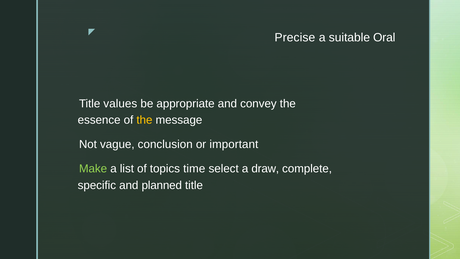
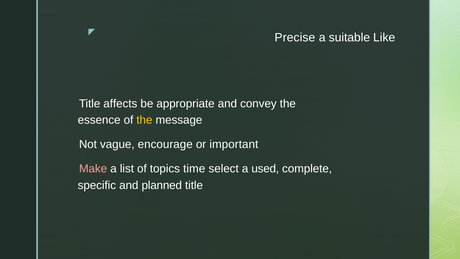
Oral: Oral -> Like
values: values -> affects
conclusion: conclusion -> encourage
Make colour: light green -> pink
draw: draw -> used
